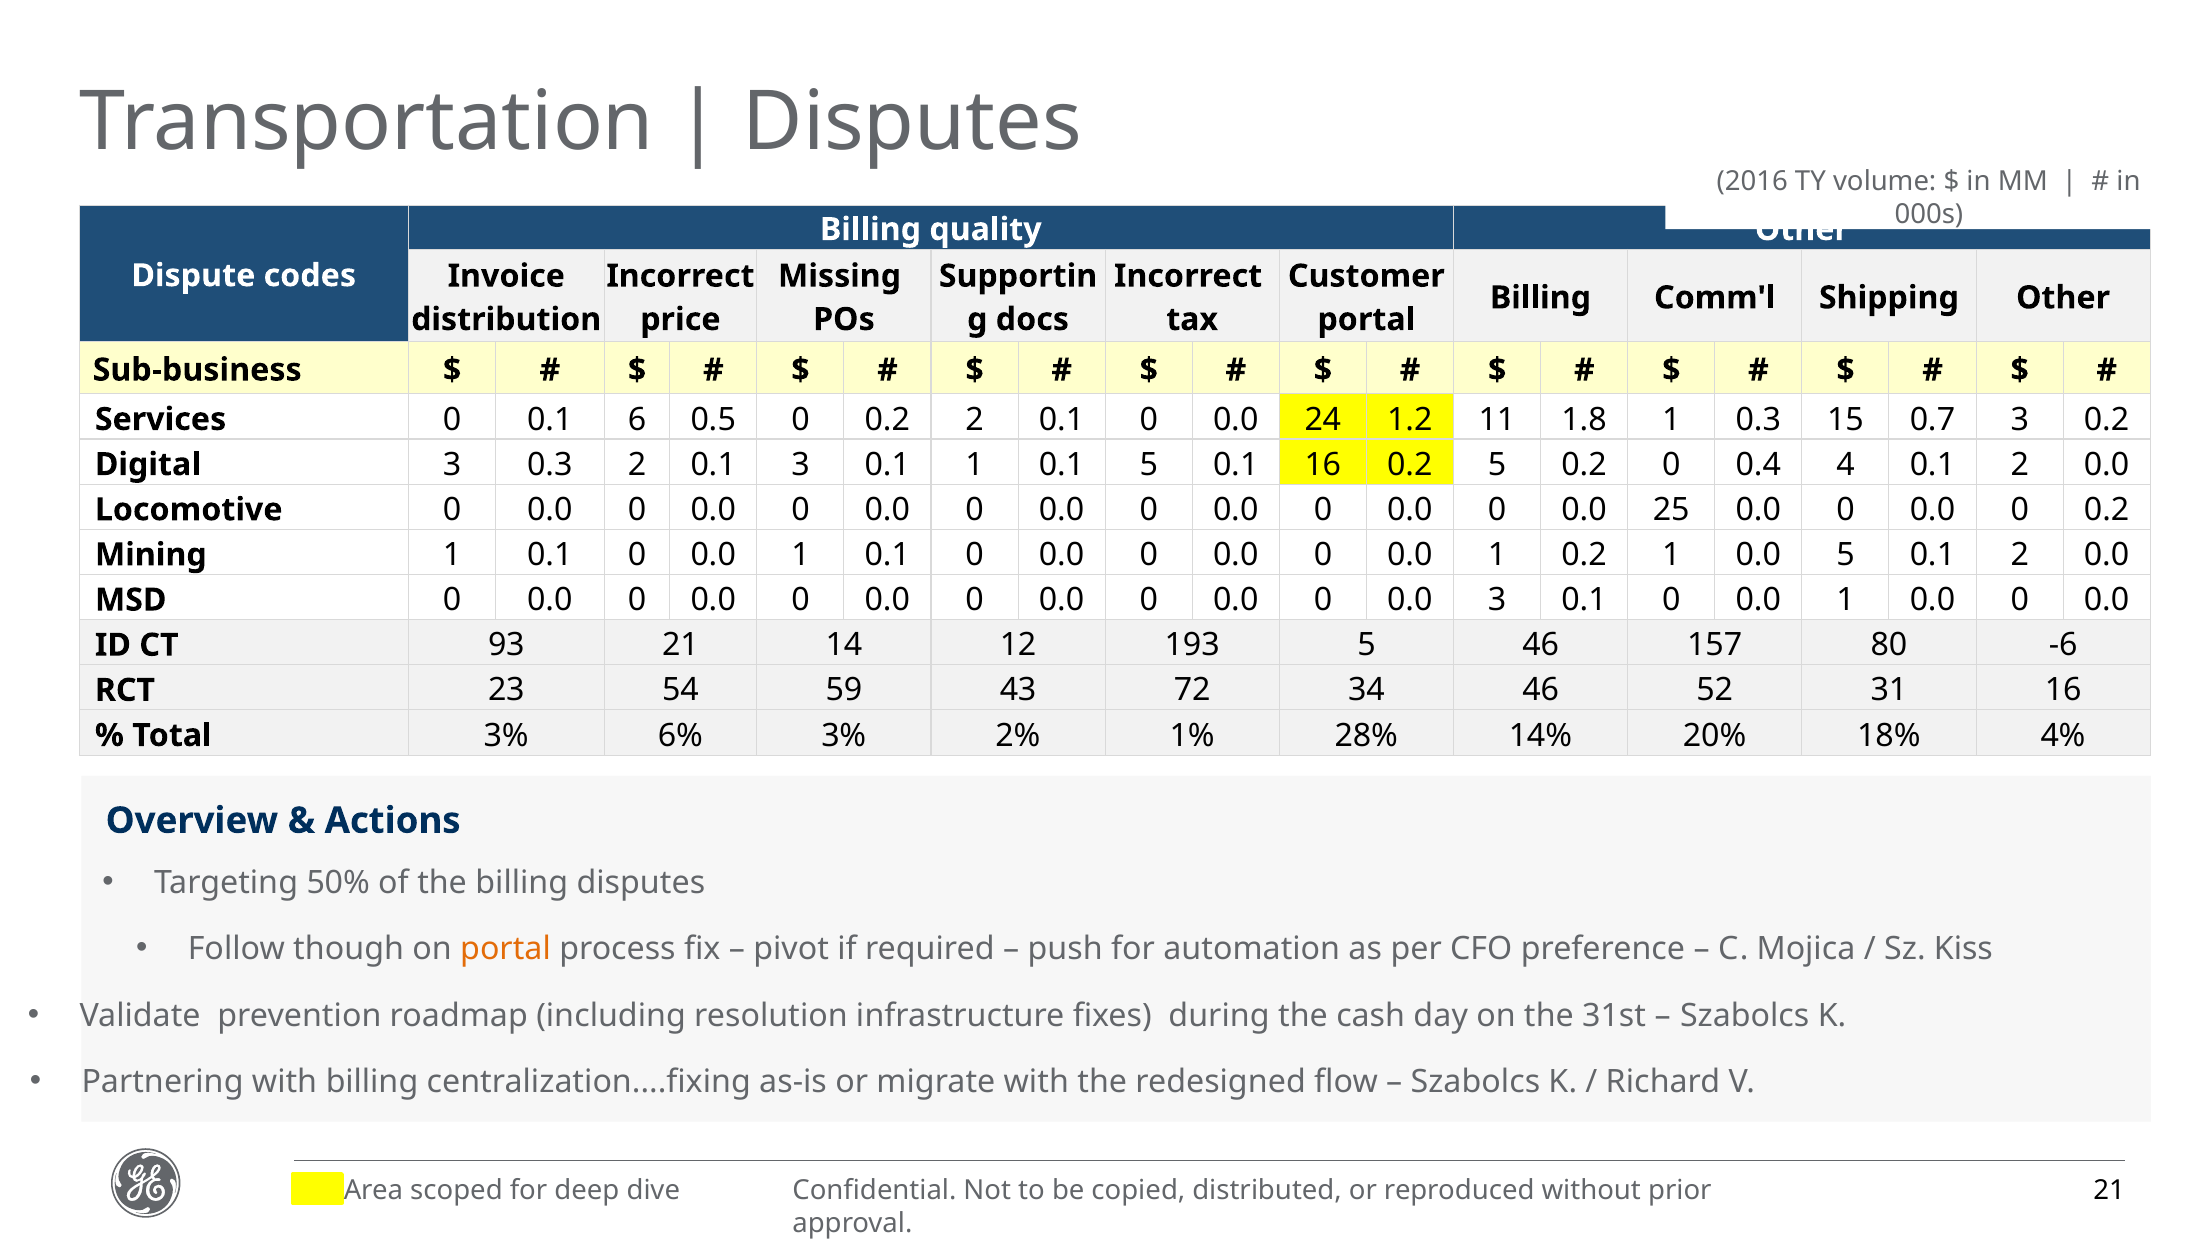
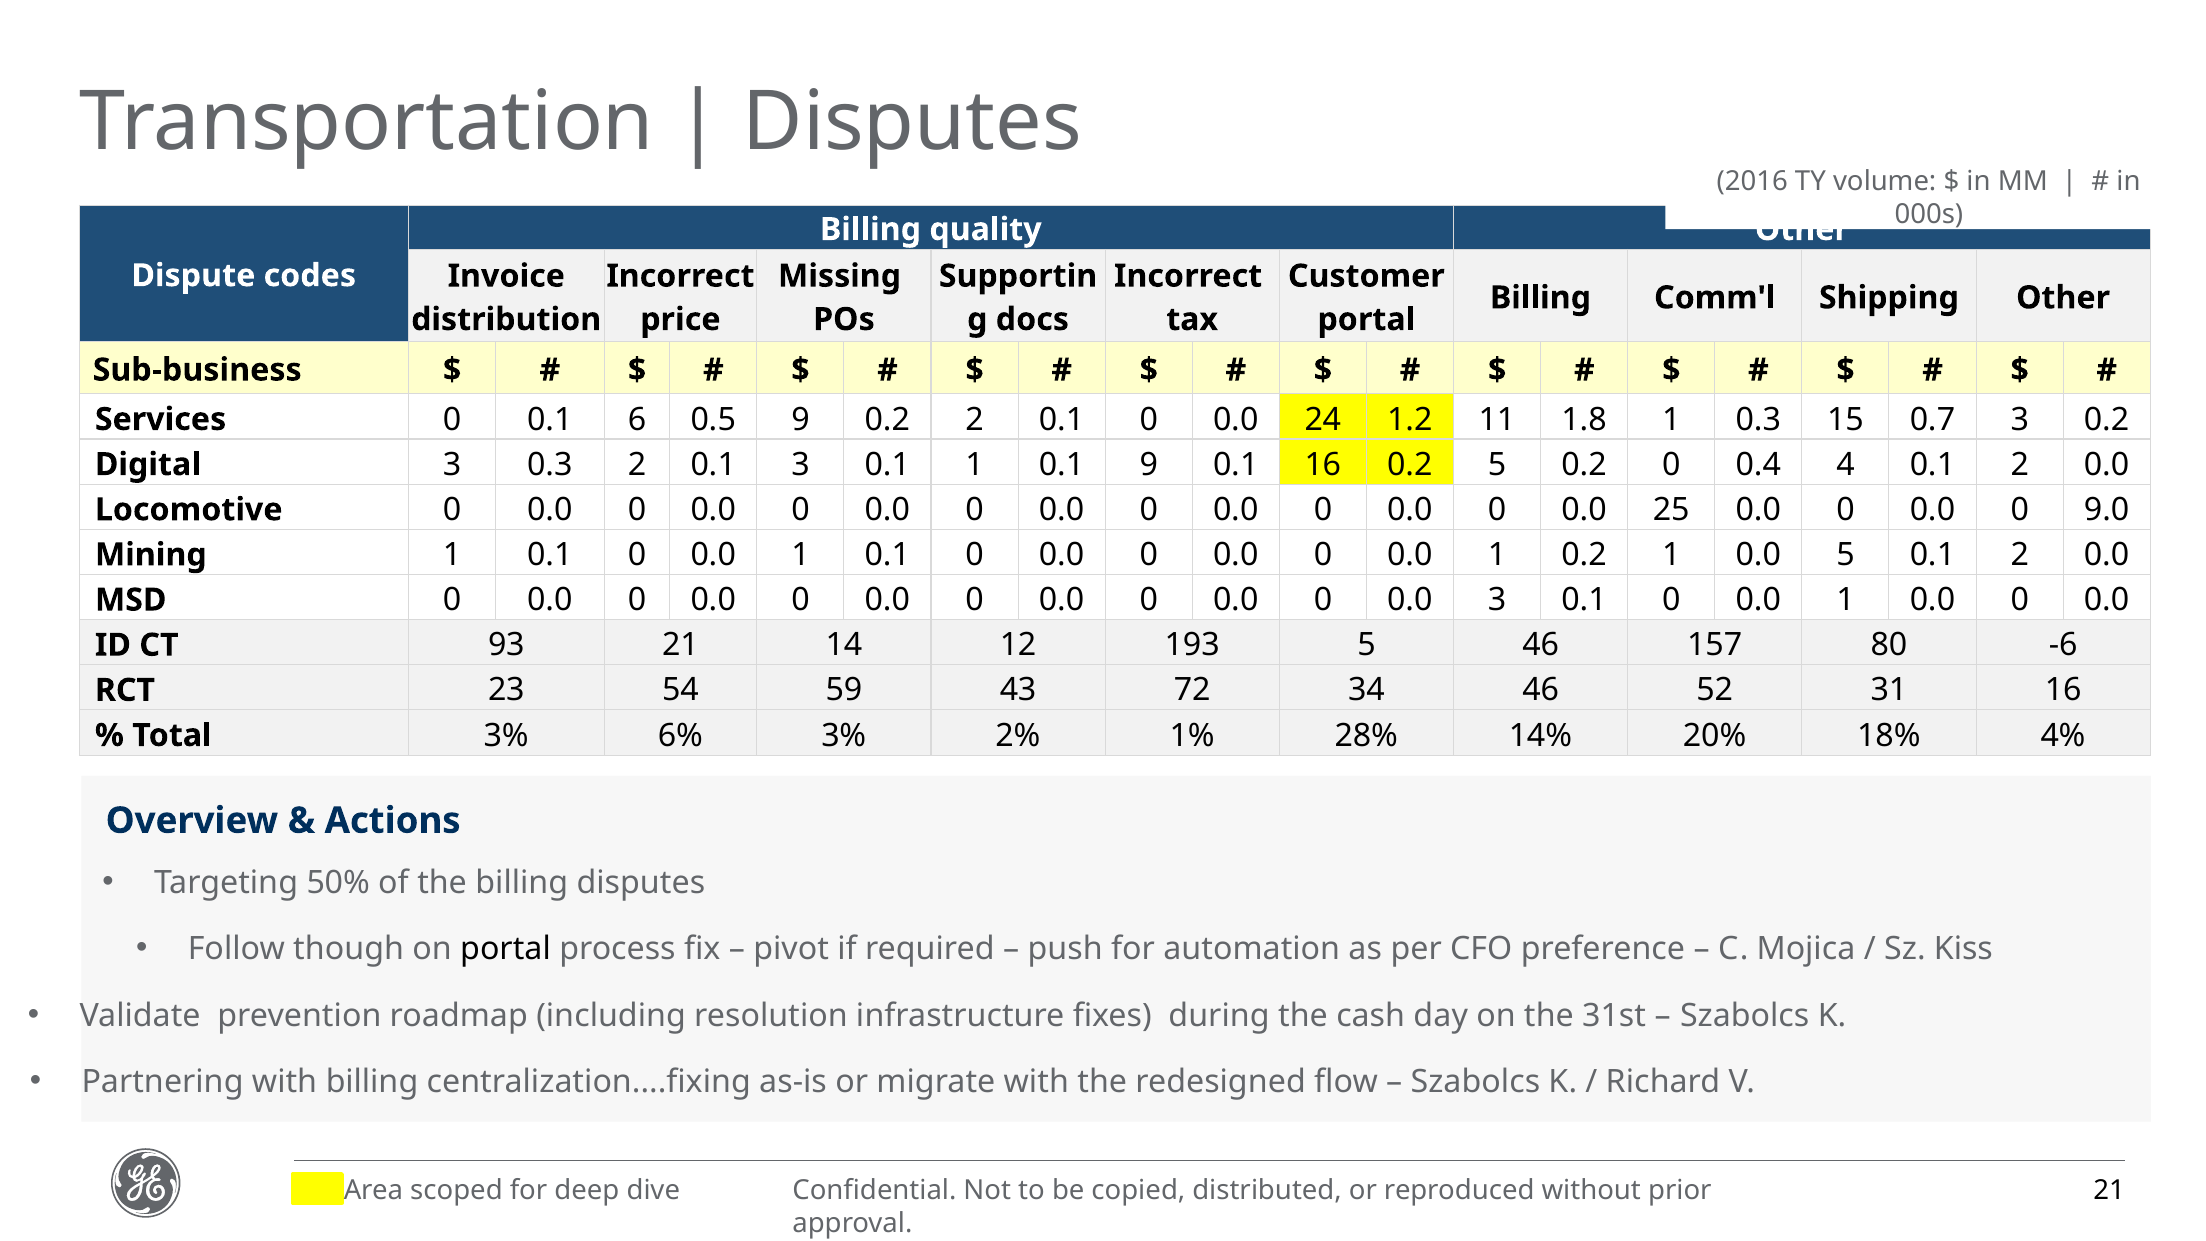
0.5 0: 0 -> 9
0.1 5: 5 -> 9
0.0 0 0.2: 0.2 -> 9.0
portal at (506, 949) colour: orange -> black
